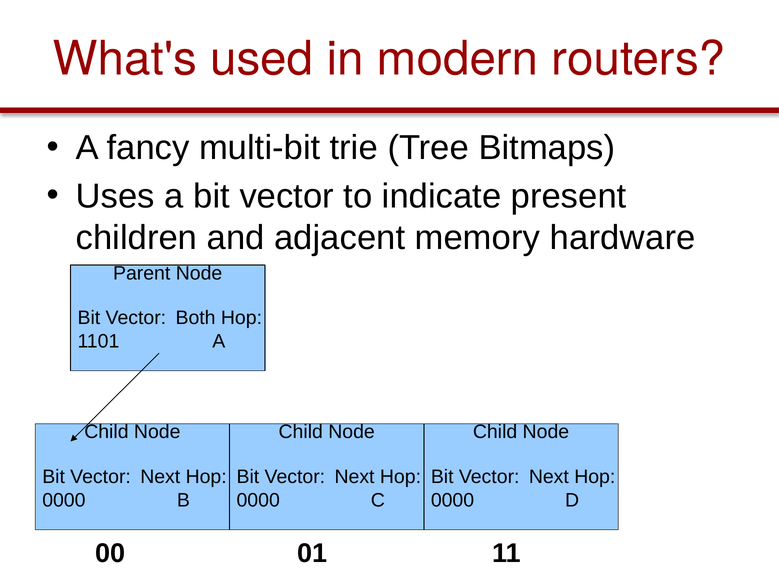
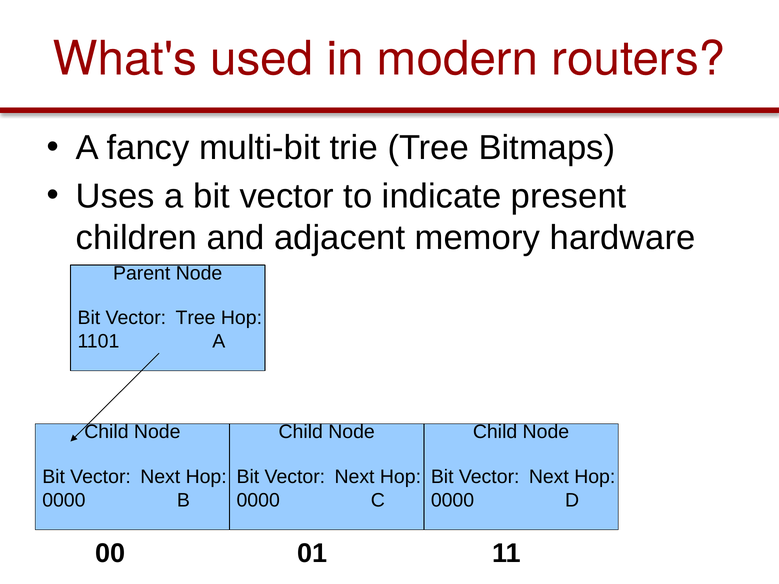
Both at (196, 318): Both -> Tree
